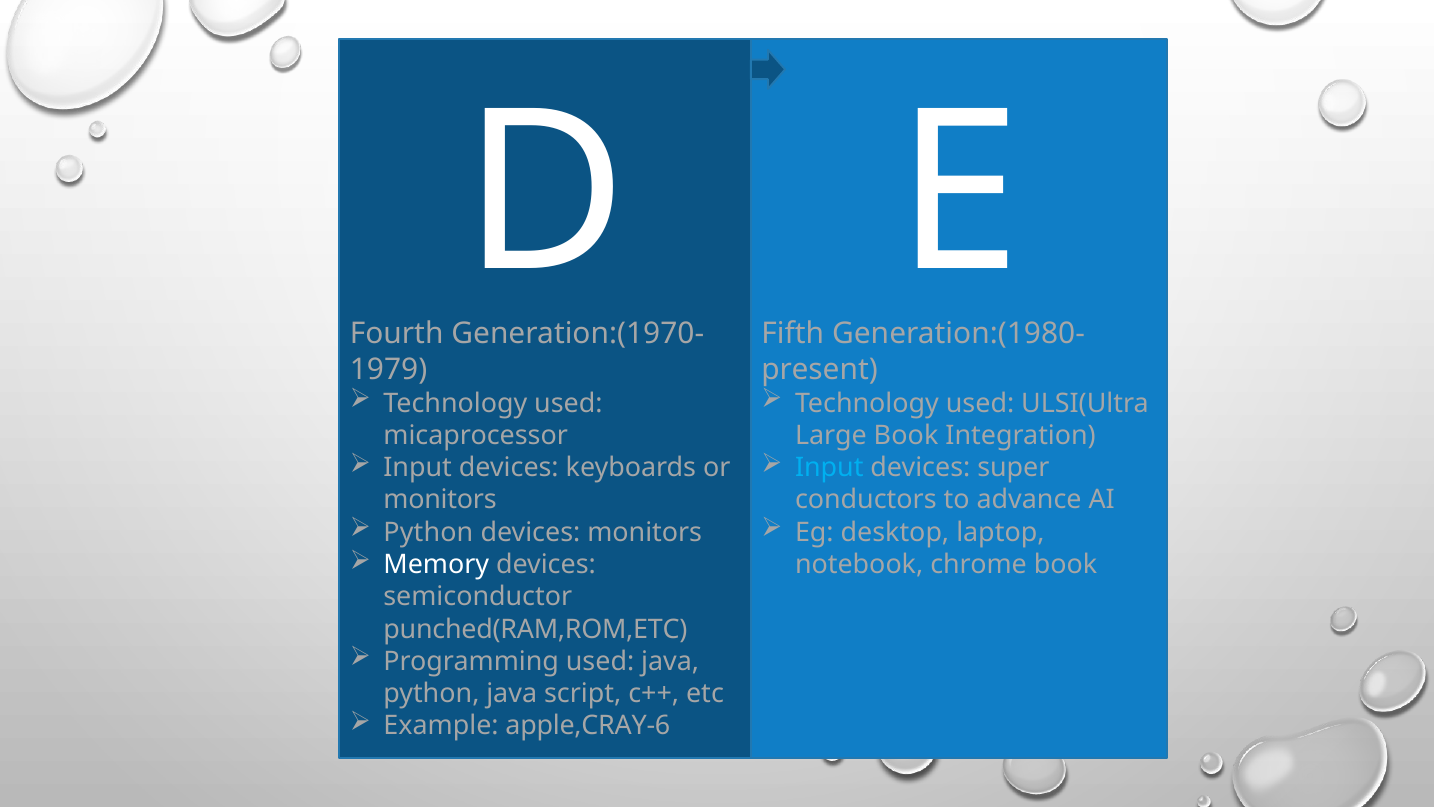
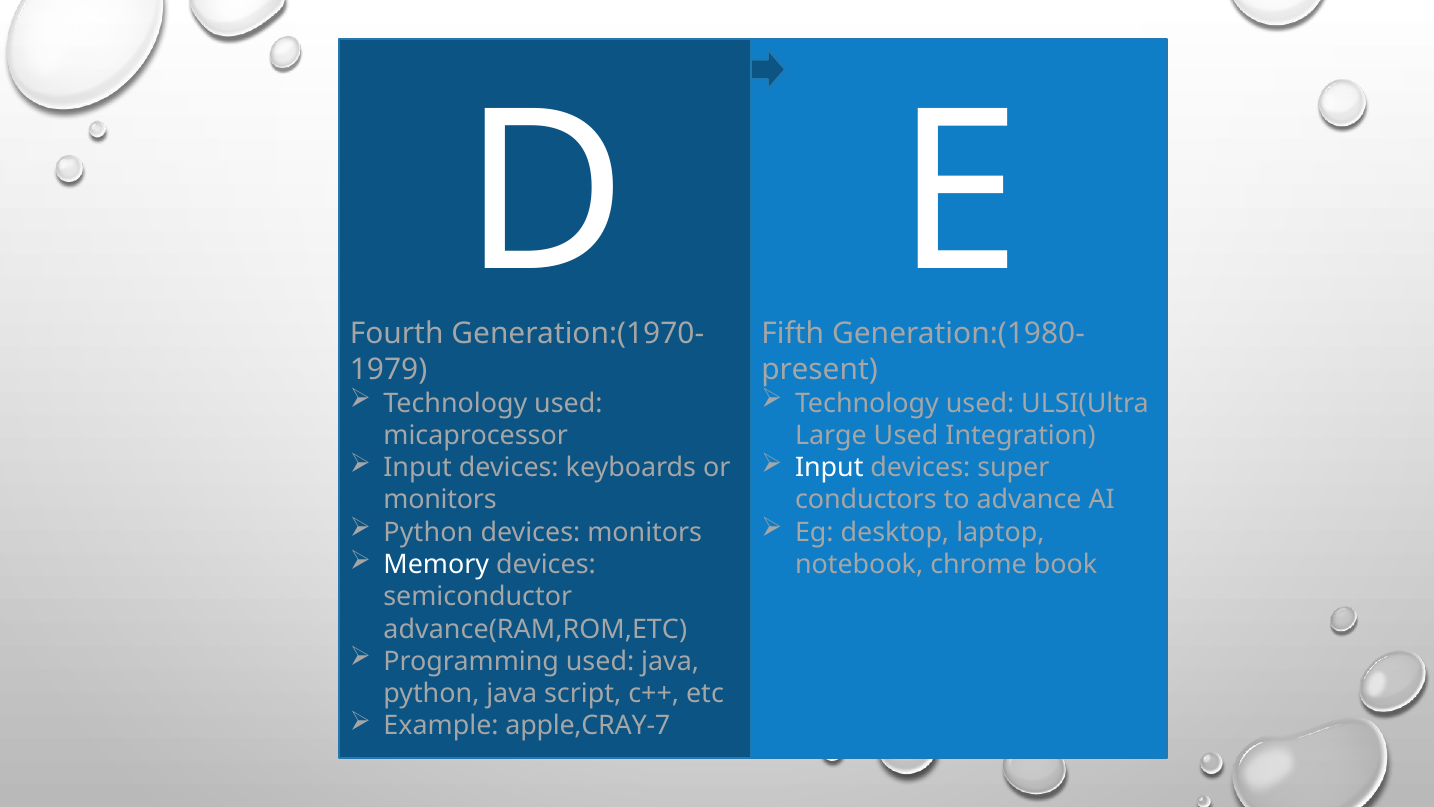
Large Book: Book -> Used
Input at (829, 468) colour: light blue -> white
punched(RAM,ROM,ETC: punched(RAM,ROM,ETC -> advance(RAM,ROM,ETC
apple,CRAY-6: apple,CRAY-6 -> apple,CRAY-7
